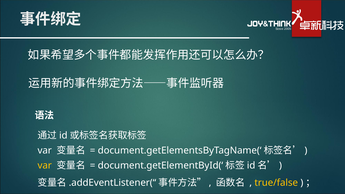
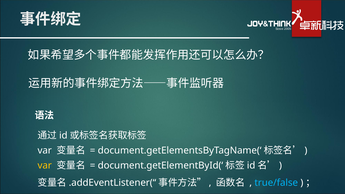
true/false colour: yellow -> light blue
